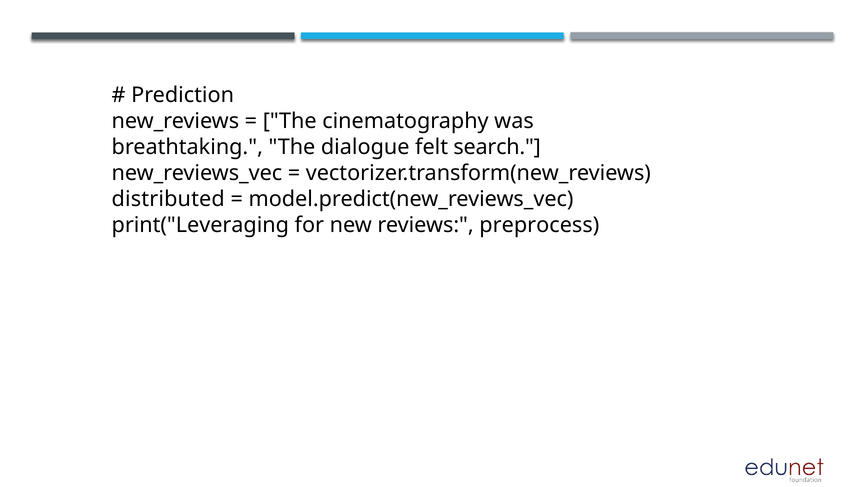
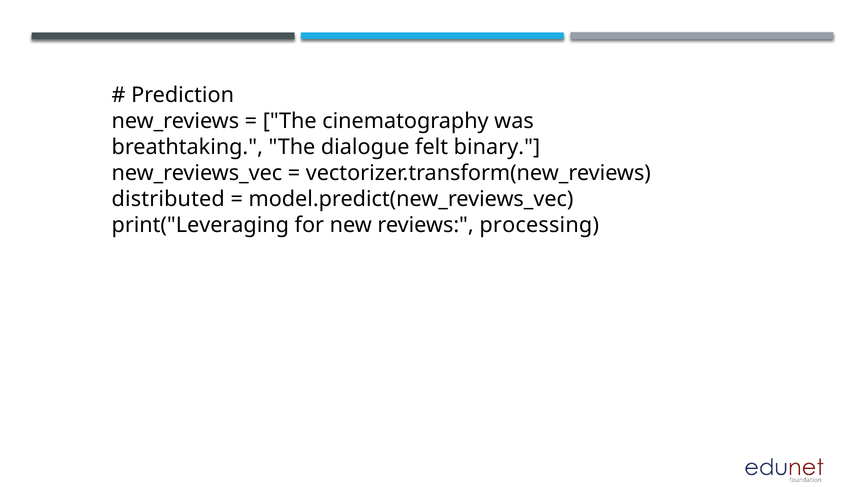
search: search -> binary
preprocess: preprocess -> processing
